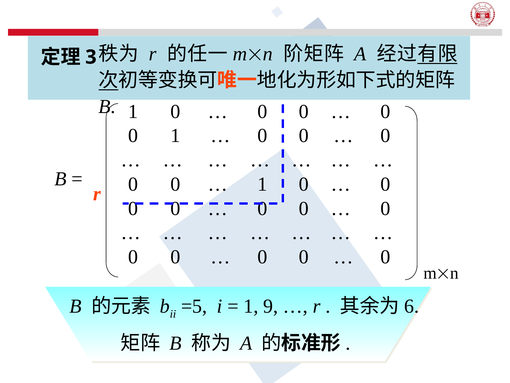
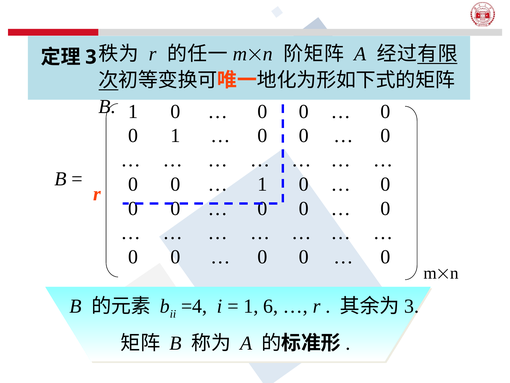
=5: =5 -> =4
9: 9 -> 6
6 at (412, 306): 6 -> 3
